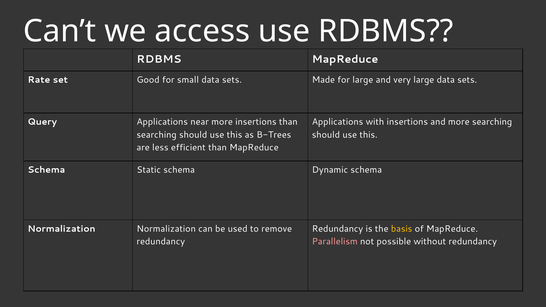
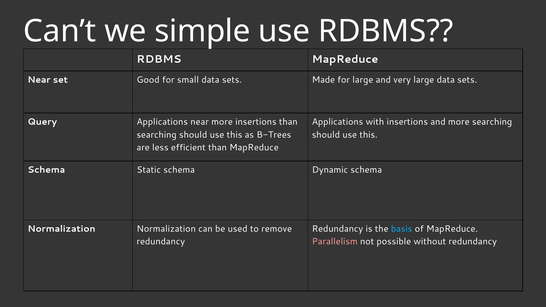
access: access -> simple
Rate at (39, 80): Rate -> Near
basis colour: yellow -> light blue
